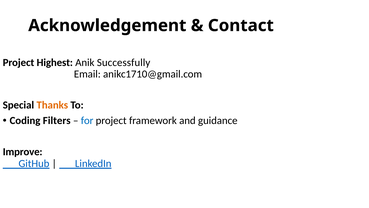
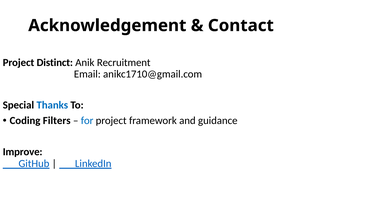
Highest: Highest -> Distinct
Successfully: Successfully -> Recruitment
Thanks colour: orange -> blue
